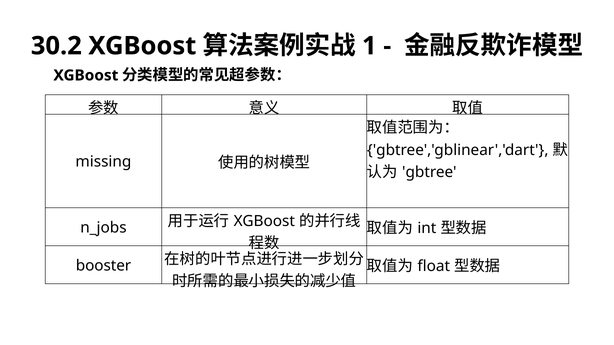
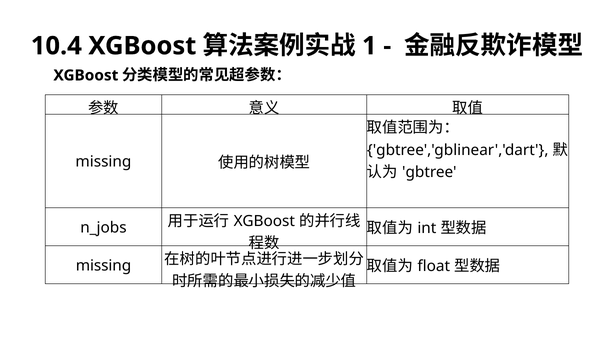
30.2: 30.2 -> 10.4
booster at (103, 266): booster -> missing
